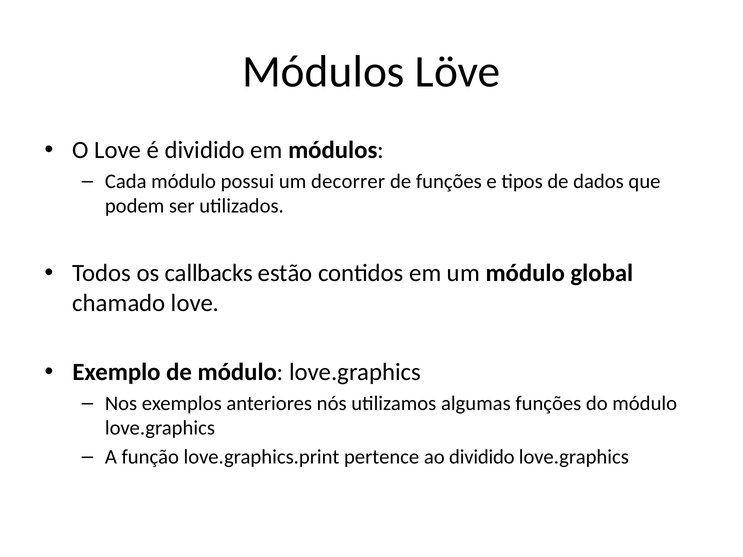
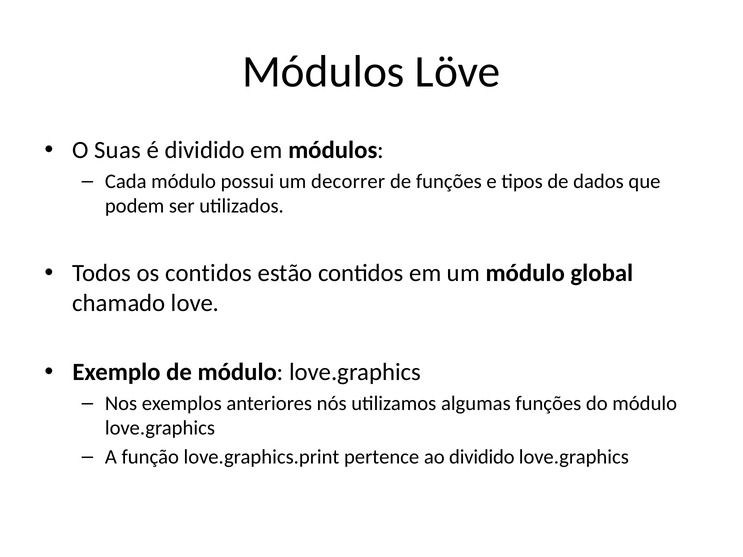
O Love: Love -> Suas
os callbacks: callbacks -> contidos
